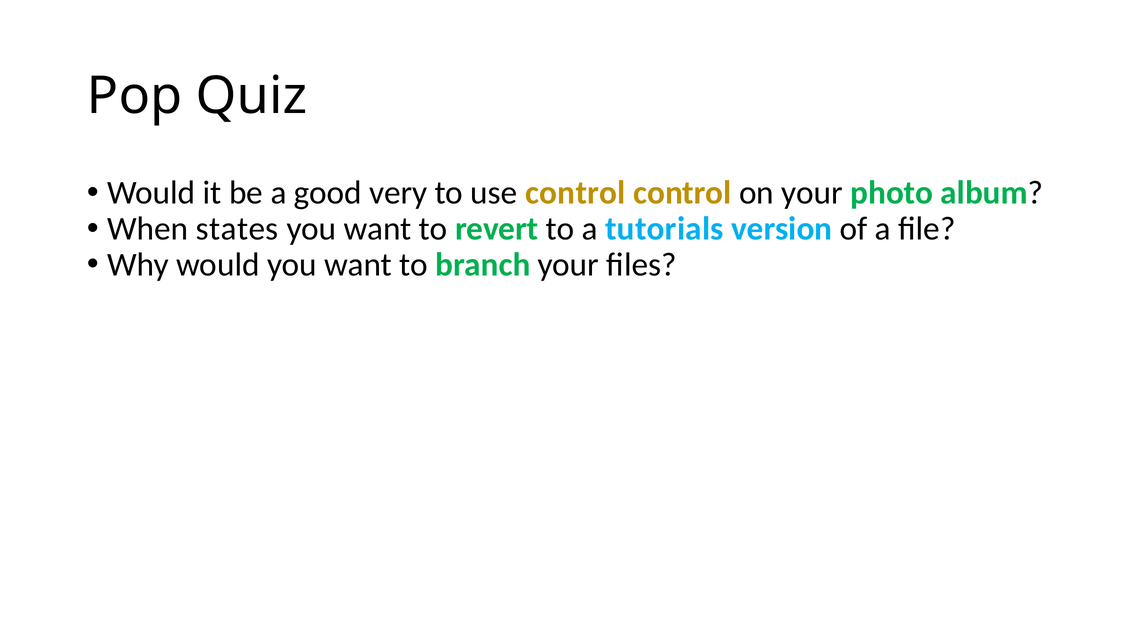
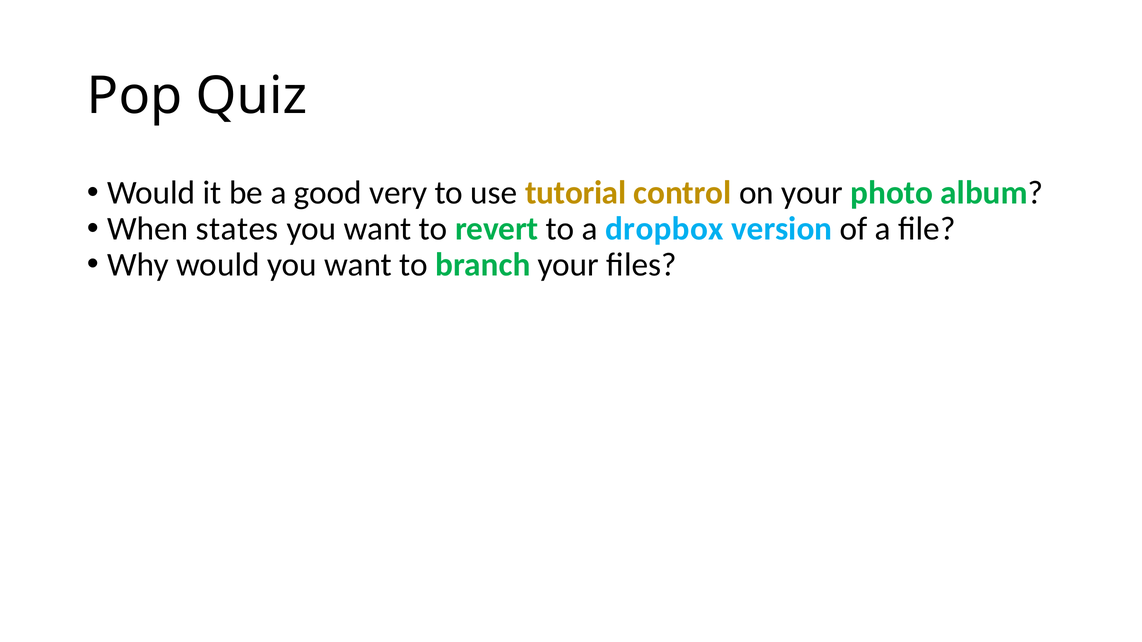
use control: control -> tutorial
tutorials: tutorials -> dropbox
